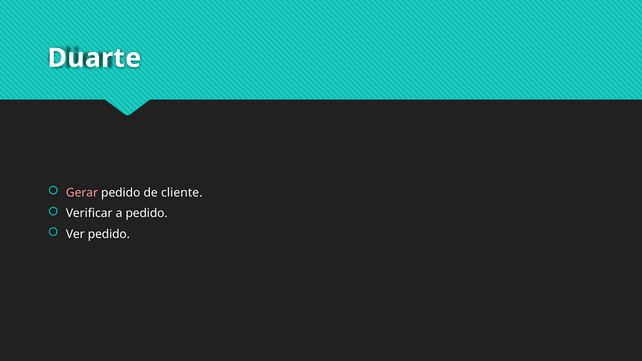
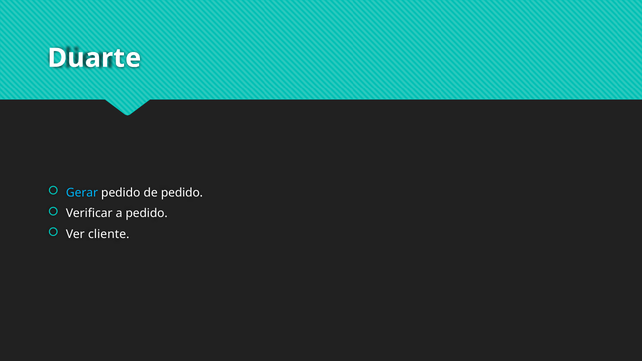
Gerar colour: pink -> light blue
de cliente: cliente -> pedido
Ver pedido: pedido -> cliente
